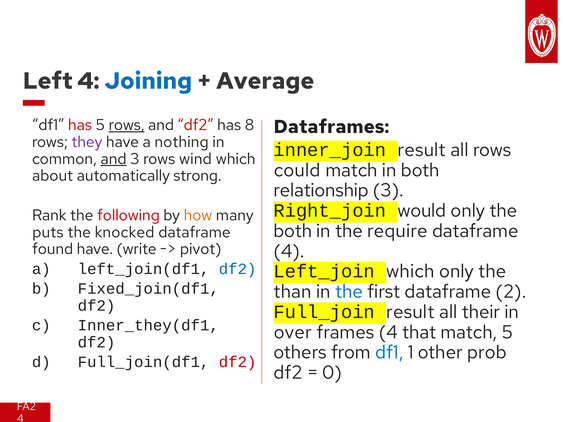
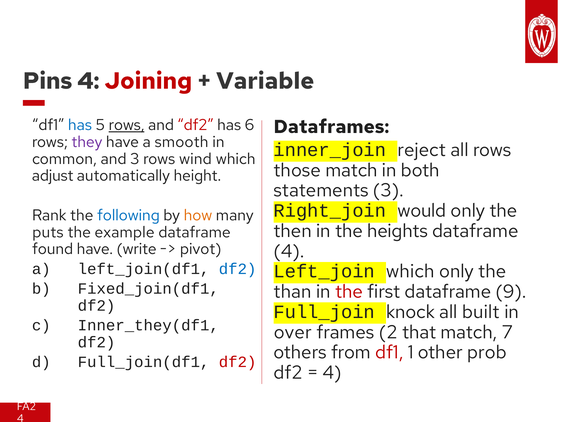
Left: Left -> Pins
Joining colour: blue -> red
Average: Average -> Variable
has at (80, 125) colour: red -> blue
8: 8 -> 6
nothing: nothing -> smooth
inner_join result: result -> reject
and at (114, 159) underline: present -> none
could: could -> those
about: about -> adjust
strong: strong -> height
relationship: relationship -> statements
following colour: red -> blue
both at (293, 231): both -> then
require: require -> heights
knocked: knocked -> example
the at (349, 292) colour: blue -> red
2: 2 -> 9
Full_join result: result -> knock
their: their -> built
frames 4: 4 -> 2
match 5: 5 -> 7
df1 at (389, 353) colour: blue -> red
0 at (332, 373): 0 -> 4
